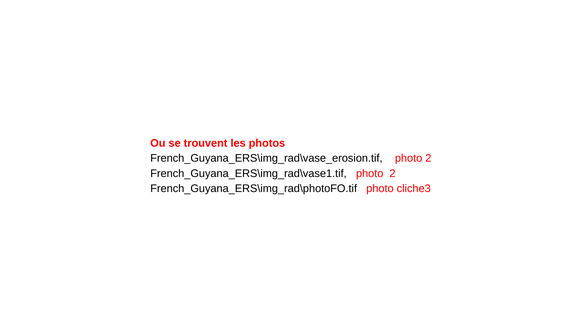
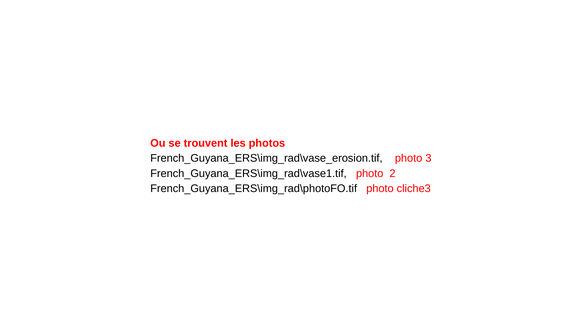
French_Guyana_ERS\img_rad\vase_erosion.tif photo 2: 2 -> 3
